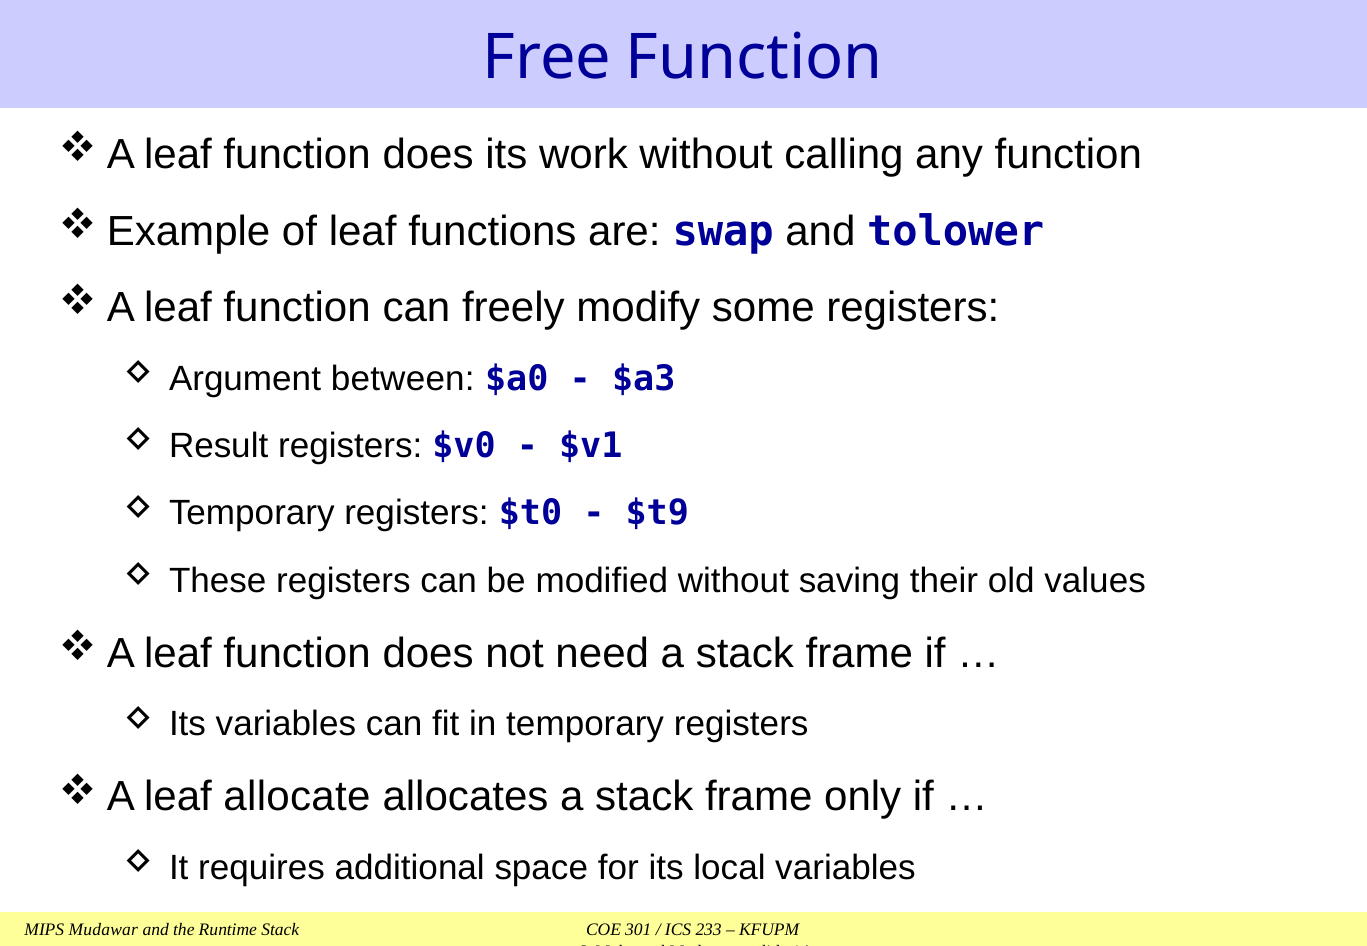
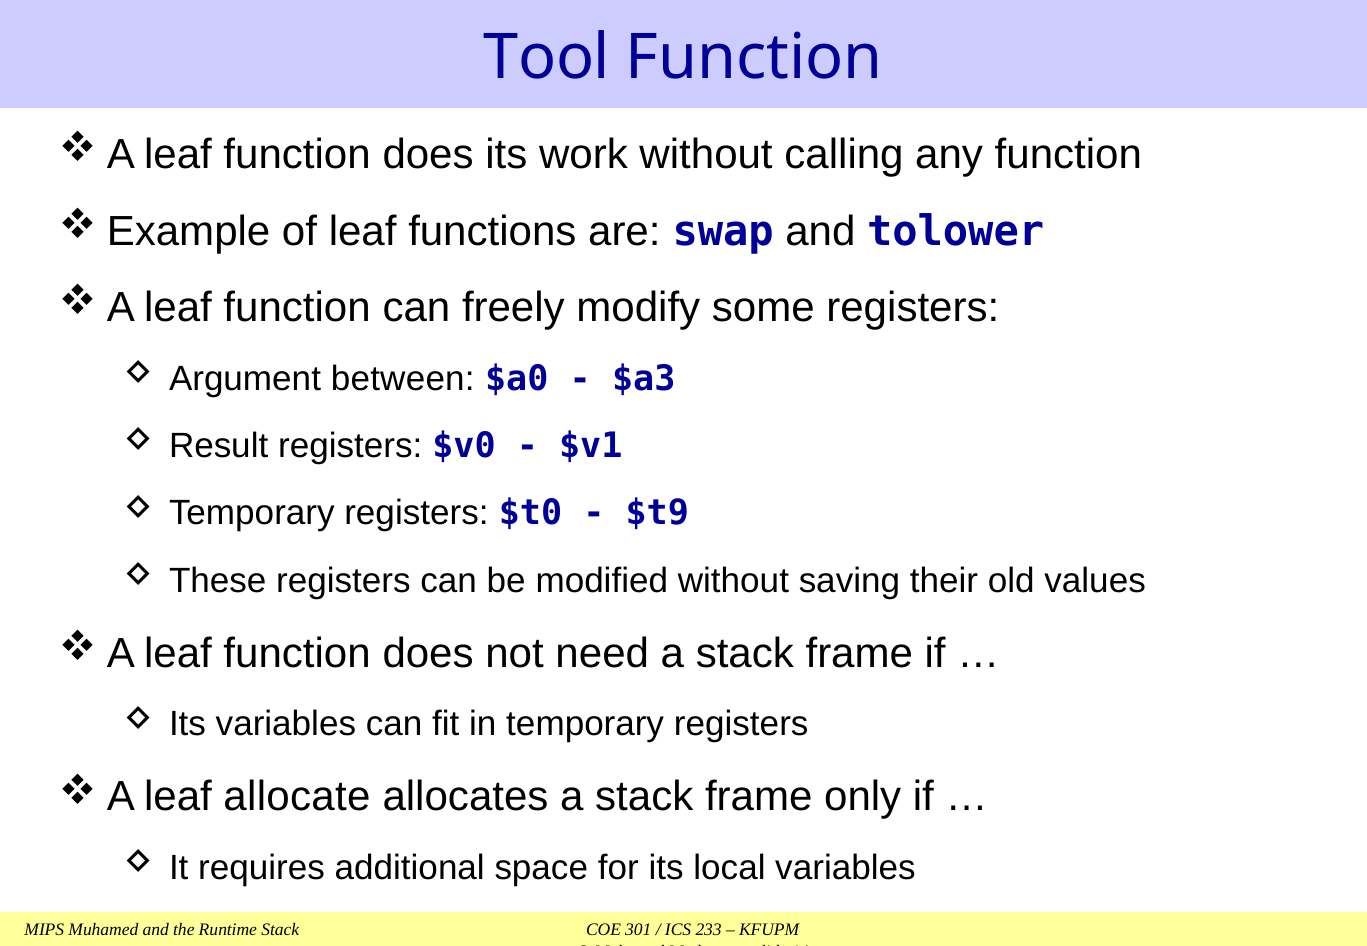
Free: Free -> Tool
Mudawar at (103, 931): Mudawar -> Muhamed
